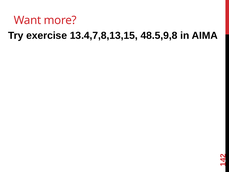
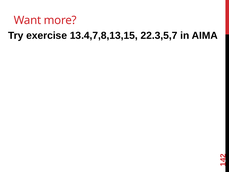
48.5,9,8: 48.5,9,8 -> 22.3,5,7
